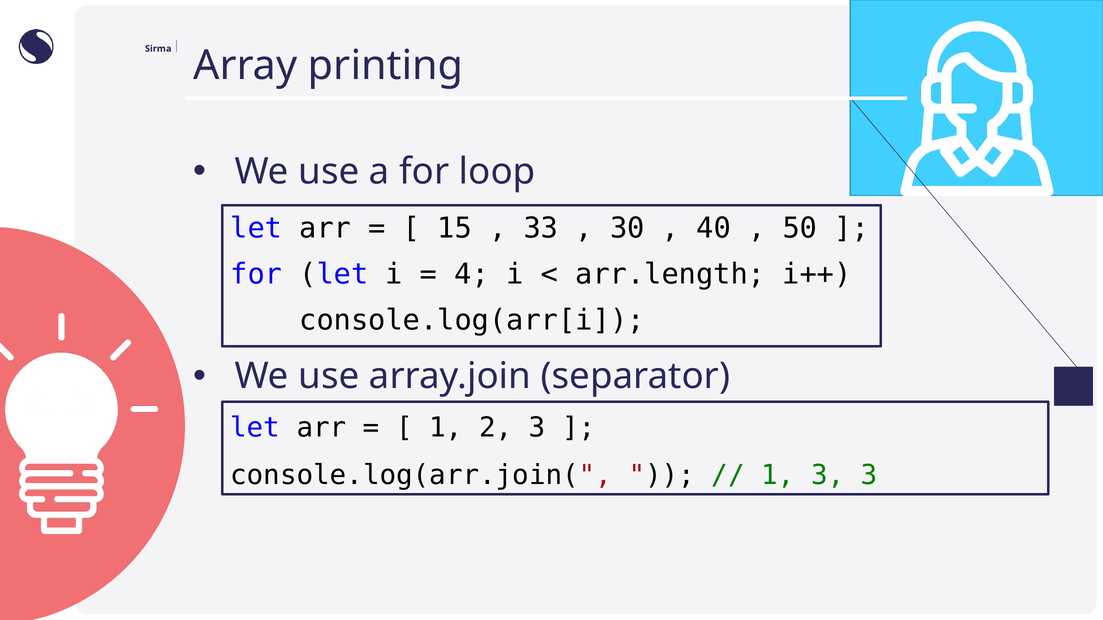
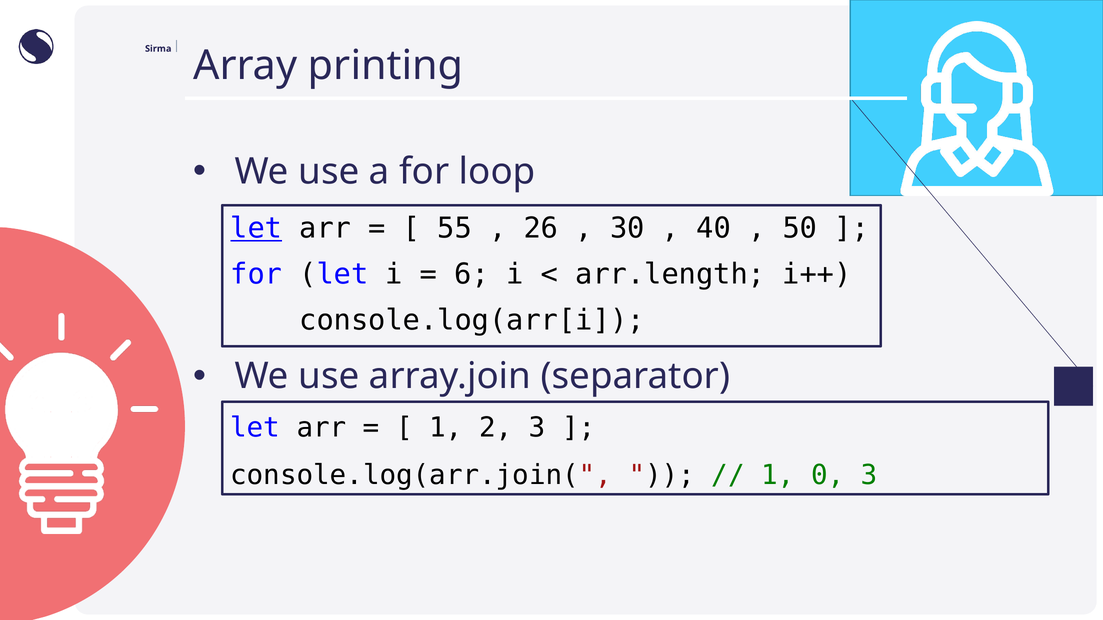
let at (256, 229) underline: none -> present
15: 15 -> 55
33: 33 -> 26
4: 4 -> 6
1 3: 3 -> 0
